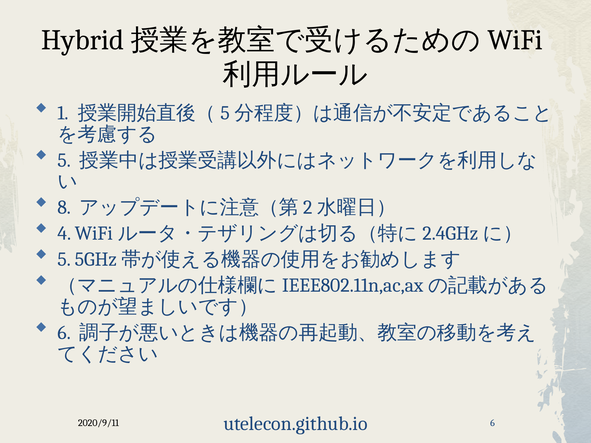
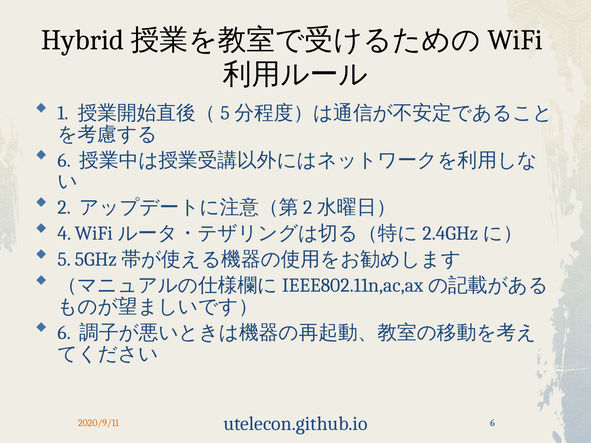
5 at (64, 160): 5 -> 6
8: 8 -> 2
2020/9/11 colour: black -> orange
